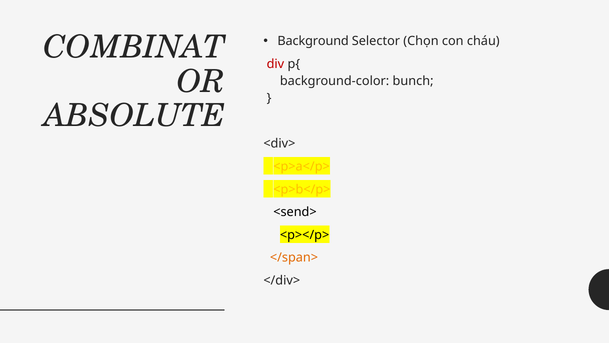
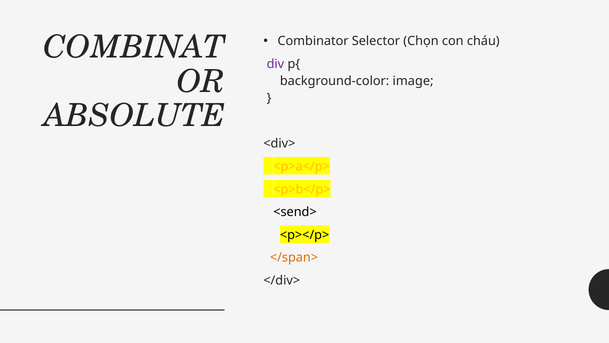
Background: Background -> Combinator
div colour: red -> purple
bunch: bunch -> image
